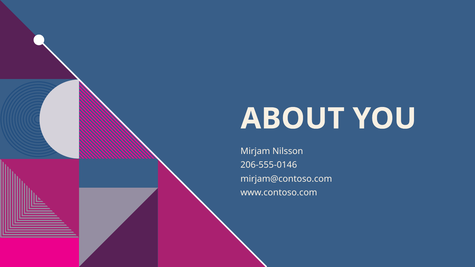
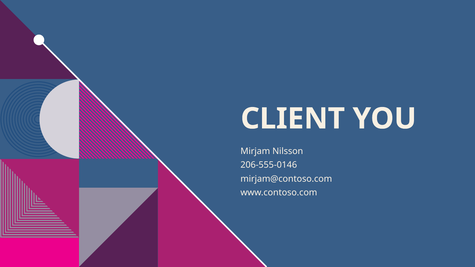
ABOUT: ABOUT -> CLIENT
